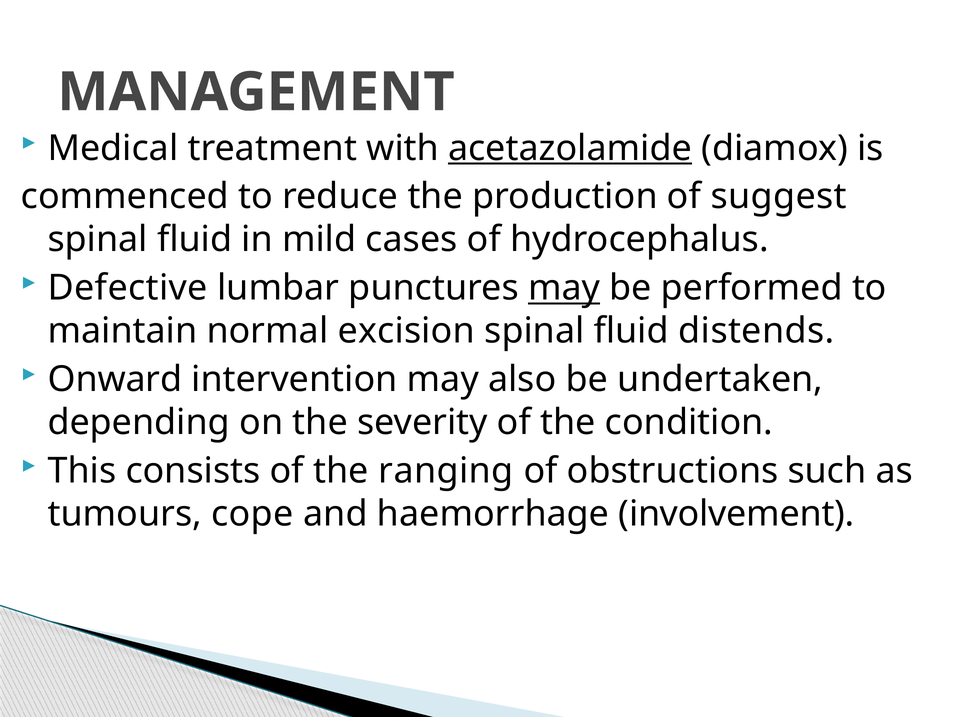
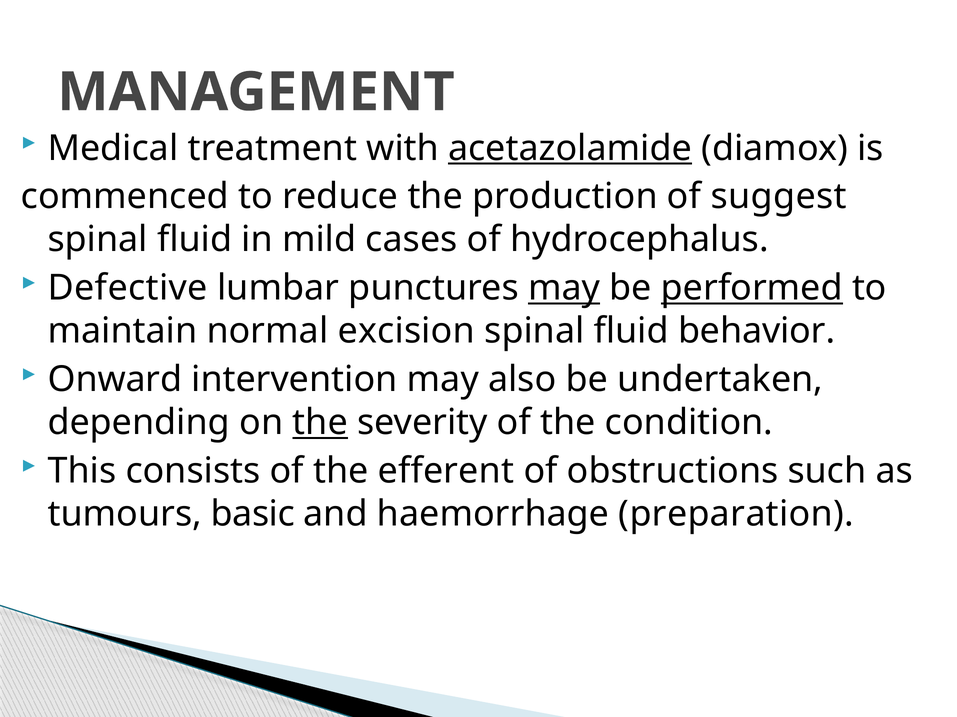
performed underline: none -> present
distends: distends -> behavior
the at (320, 423) underline: none -> present
ranging: ranging -> efferent
cope: cope -> basic
involvement: involvement -> preparation
